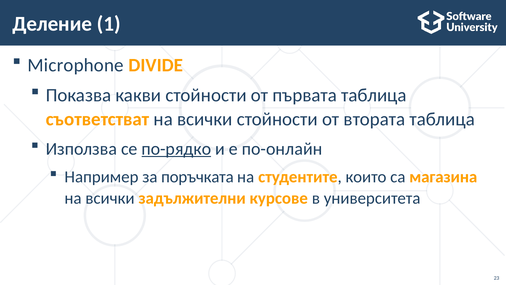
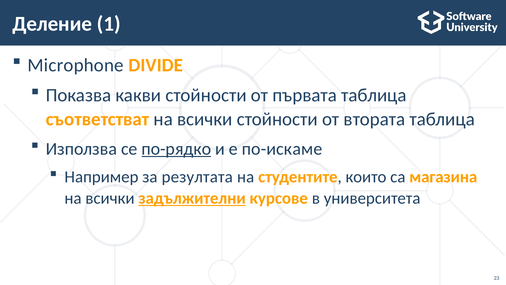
по-онлайн: по-онлайн -> по-искаме
поръчката: поръчката -> резултата
задължителни underline: none -> present
